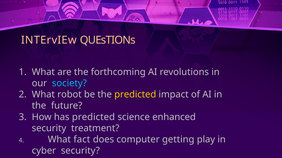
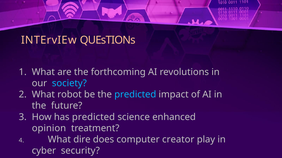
predicted at (135, 95) colour: yellow -> light blue
security at (49, 129): security -> opinion
fact: fact -> dire
getting: getting -> creator
